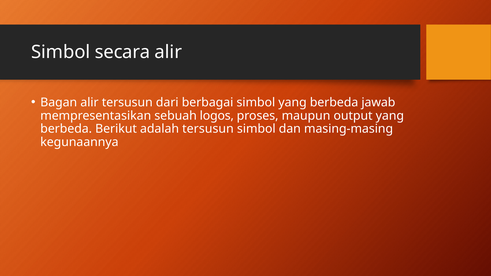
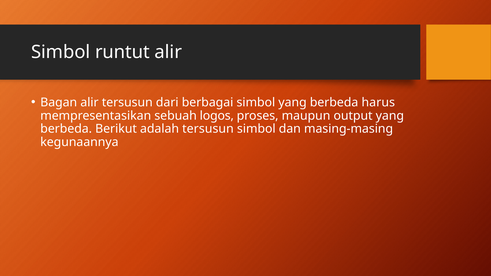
secara: secara -> runtut
jawab: jawab -> harus
